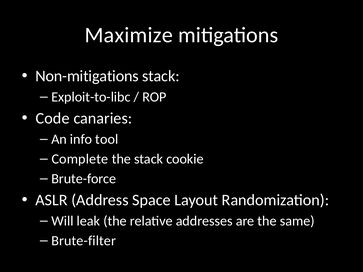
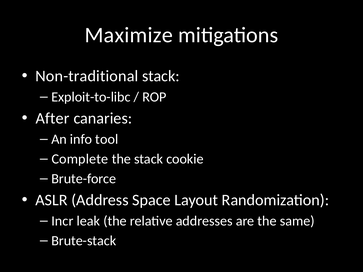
Non-mitigations: Non-mitigations -> Non-traditional
Code: Code -> After
Will: Will -> Incr
Brute-filter: Brute-filter -> Brute-stack
